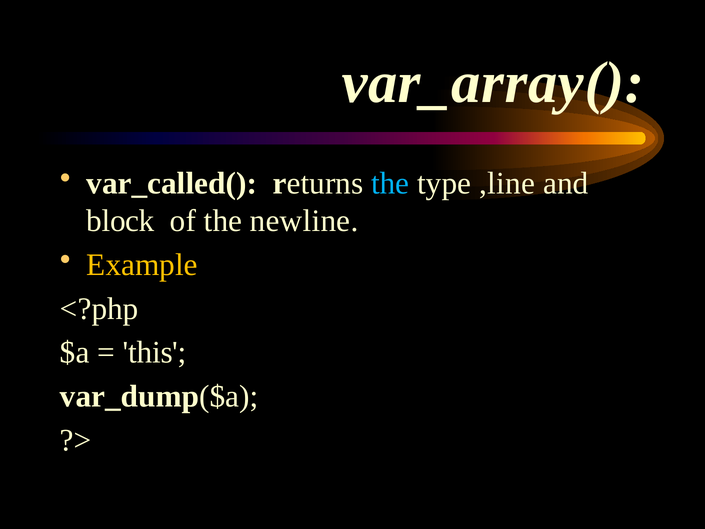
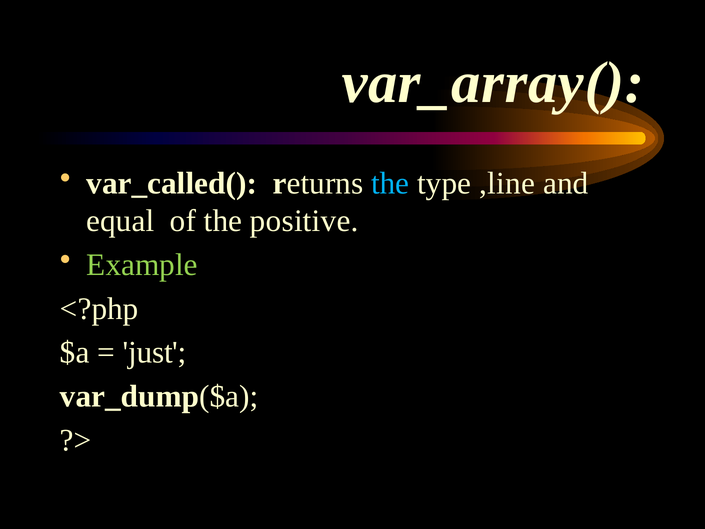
block: block -> equal
newline: newline -> positive
Example colour: yellow -> light green
this: this -> just
